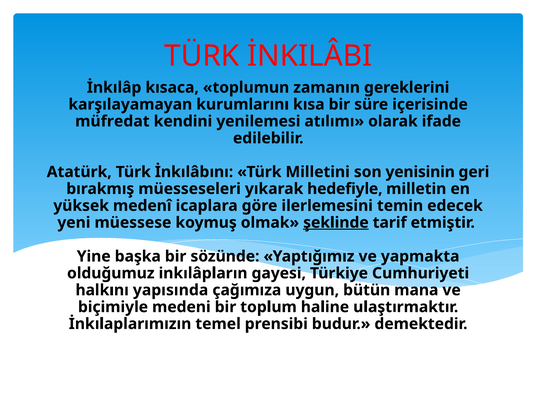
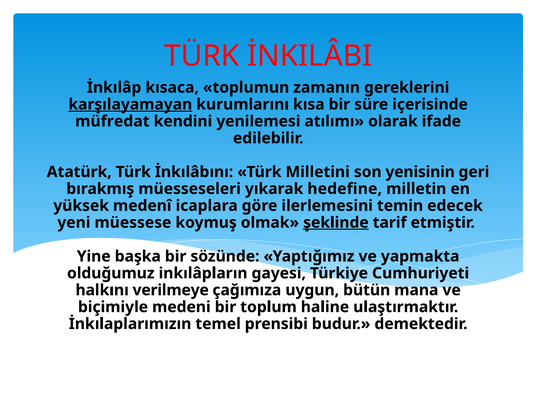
karşılayamayan underline: none -> present
hedefiyle: hedefiyle -> hedefine
yapısında: yapısında -> verilmeye
